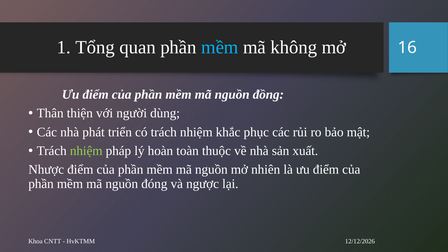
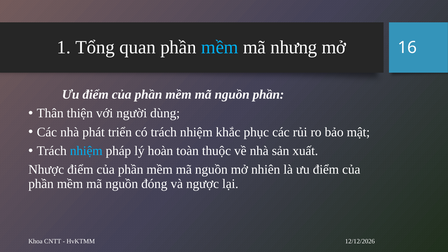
không: không -> nhưng
nguồn đồng: đồng -> phần
nhiệm at (86, 151) colour: light green -> light blue
